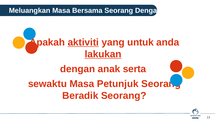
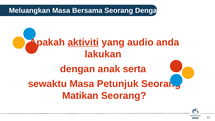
untuk: untuk -> audio
lakukan underline: present -> none
Beradik: Beradik -> Matikan
